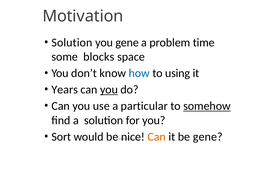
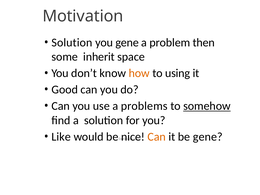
time: time -> then
blocks: blocks -> inherit
how colour: blue -> orange
Years: Years -> Good
you at (109, 90) underline: present -> none
particular: particular -> problems
Sort: Sort -> Like
